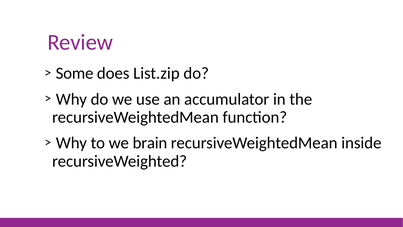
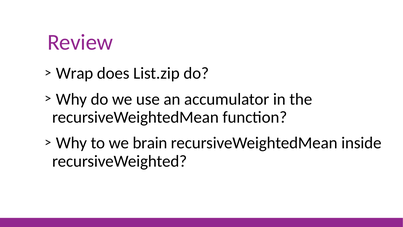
Some: Some -> Wrap
